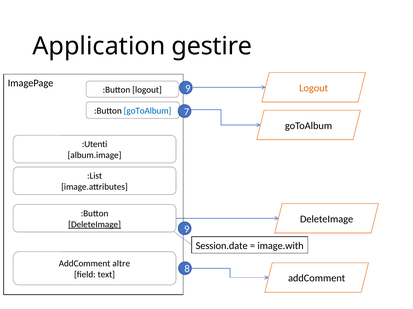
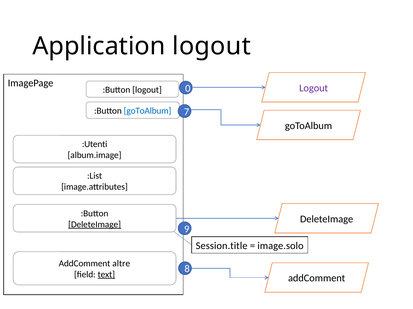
Application gestire: gestire -> logout
Logout at (314, 88) colour: orange -> purple
logout 9: 9 -> 0
Session.date: Session.date -> Session.title
image.with: image.with -> image.solo
text underline: none -> present
